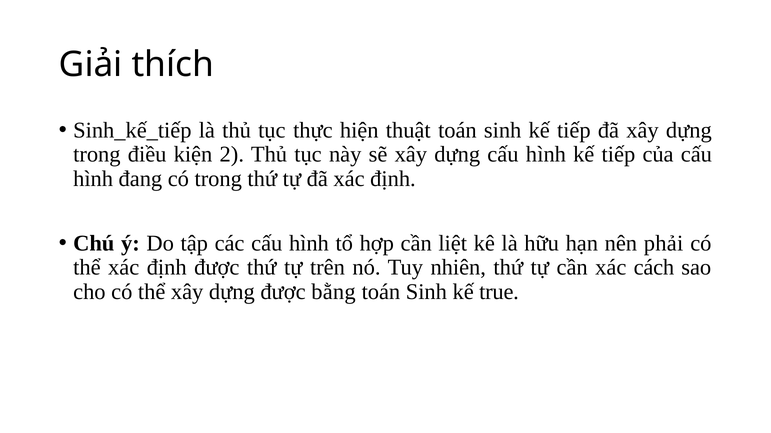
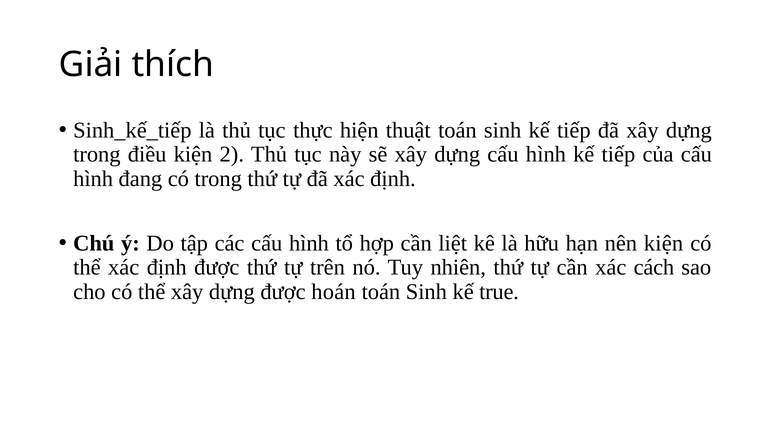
nên phải: phải -> kiện
bằng: bằng -> hoán
